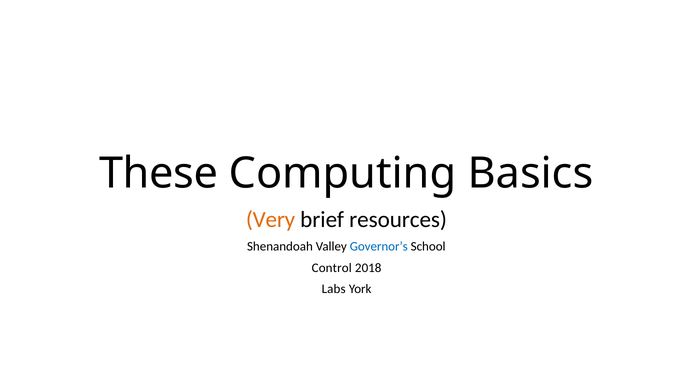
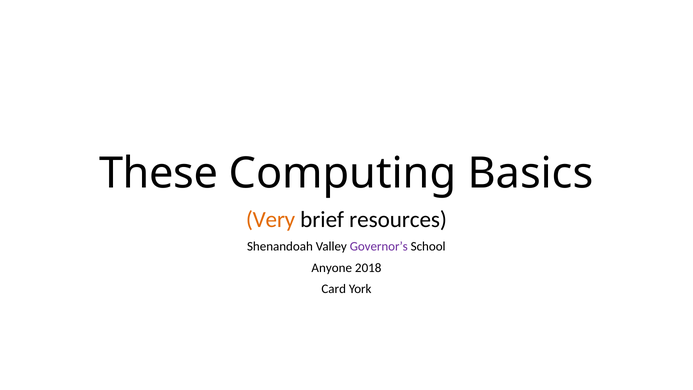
Governor’s colour: blue -> purple
Control: Control -> Anyone
Labs: Labs -> Card
